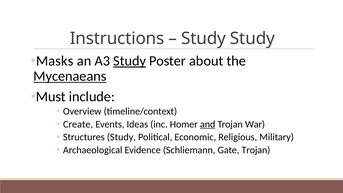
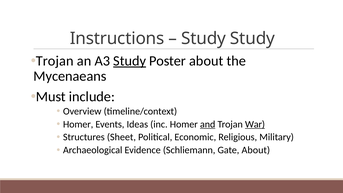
Masks at (55, 61): Masks -> Trojan
Mycenaeans underline: present -> none
Create at (78, 124): Create -> Homer
War underline: none -> present
Structures Study: Study -> Sheet
Gate Trojan: Trojan -> About
